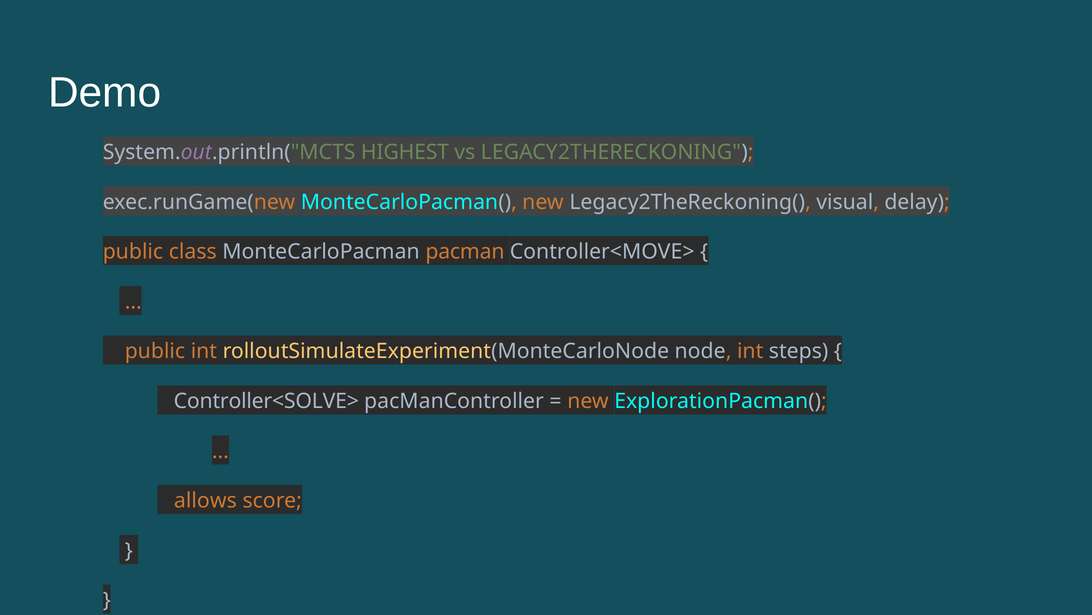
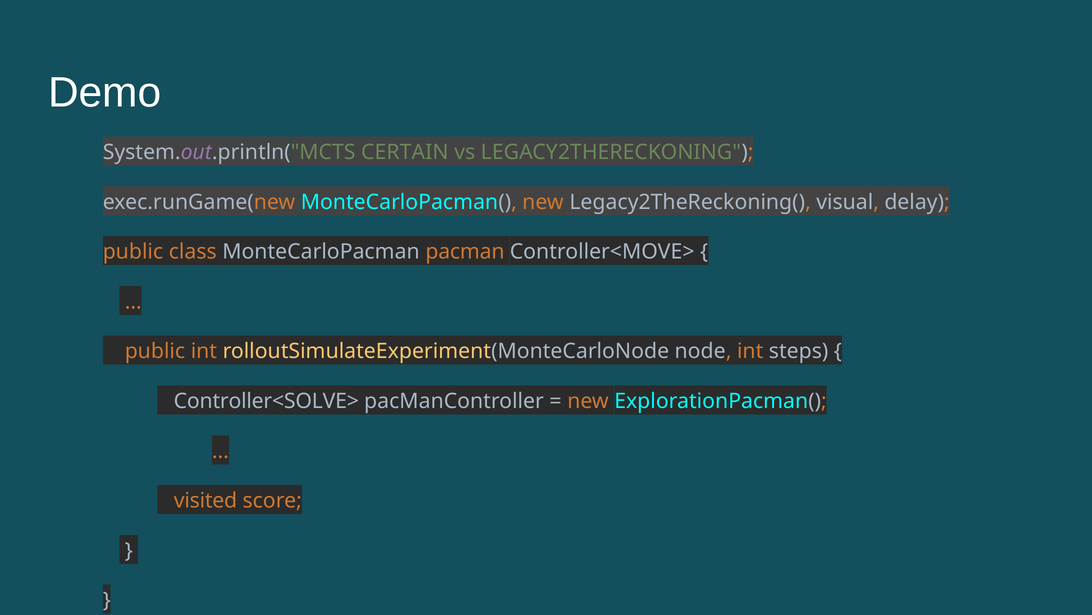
HIGHEST: HIGHEST -> CERTAIN
allows: allows -> visited
